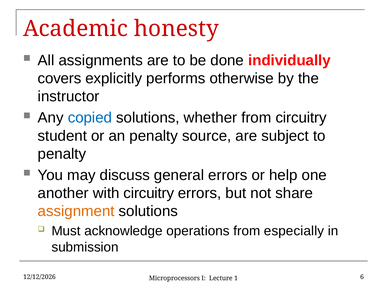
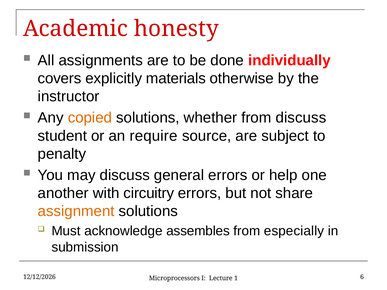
performs: performs -> materials
copied colour: blue -> orange
from circuitry: circuitry -> discuss
an penalty: penalty -> require
operations: operations -> assembles
